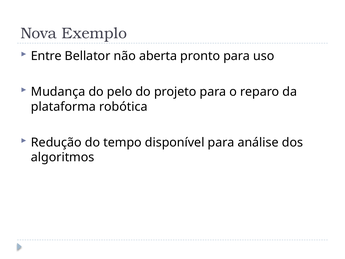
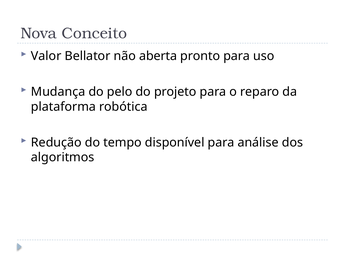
Exemplo: Exemplo -> Conceito
Entre: Entre -> Valor
